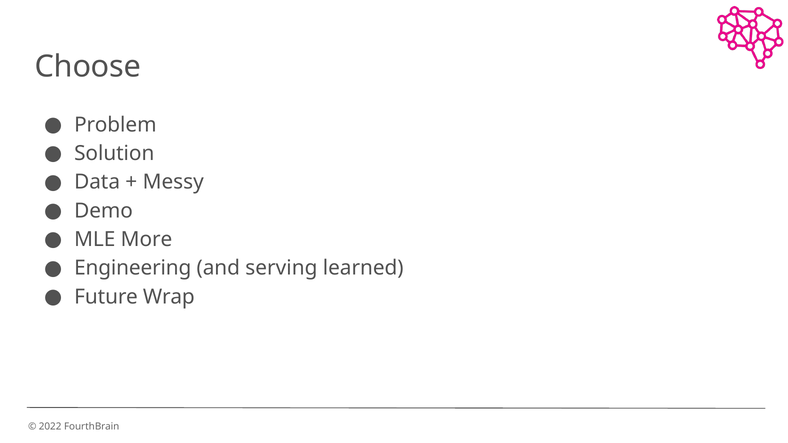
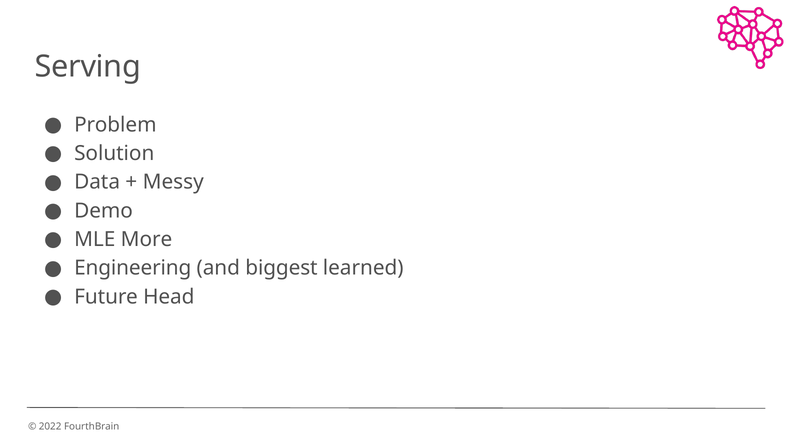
Choose: Choose -> Serving
serving: serving -> biggest
Wrap: Wrap -> Head
